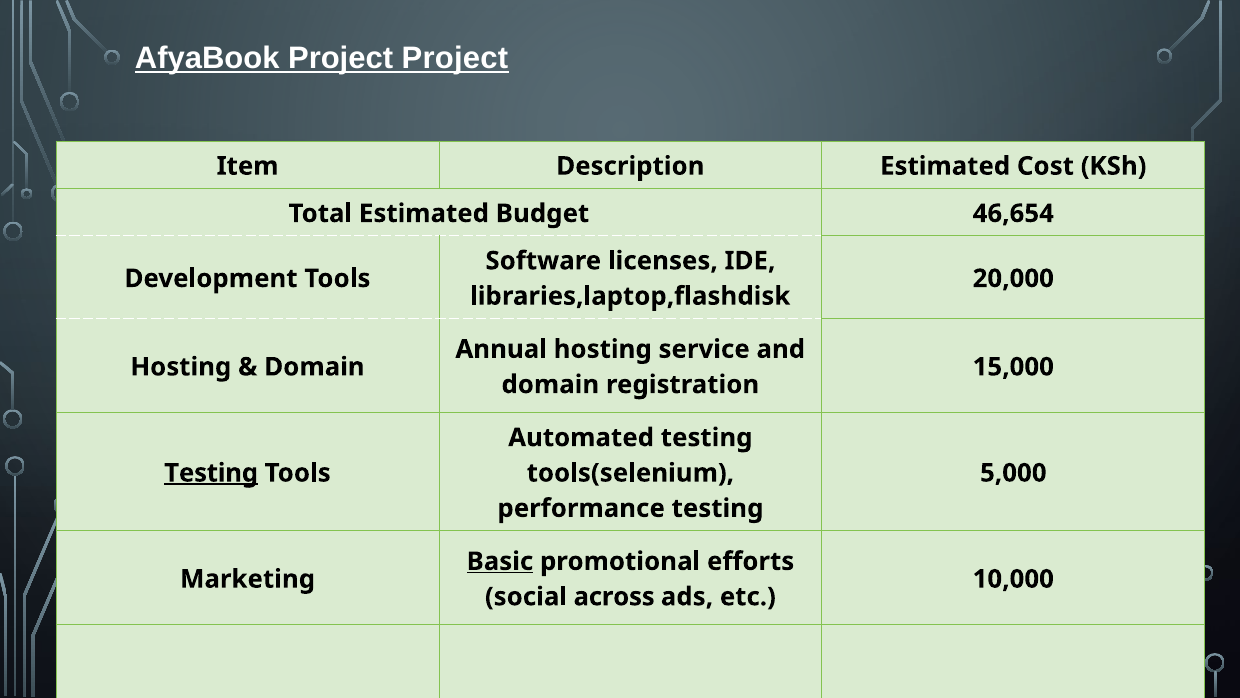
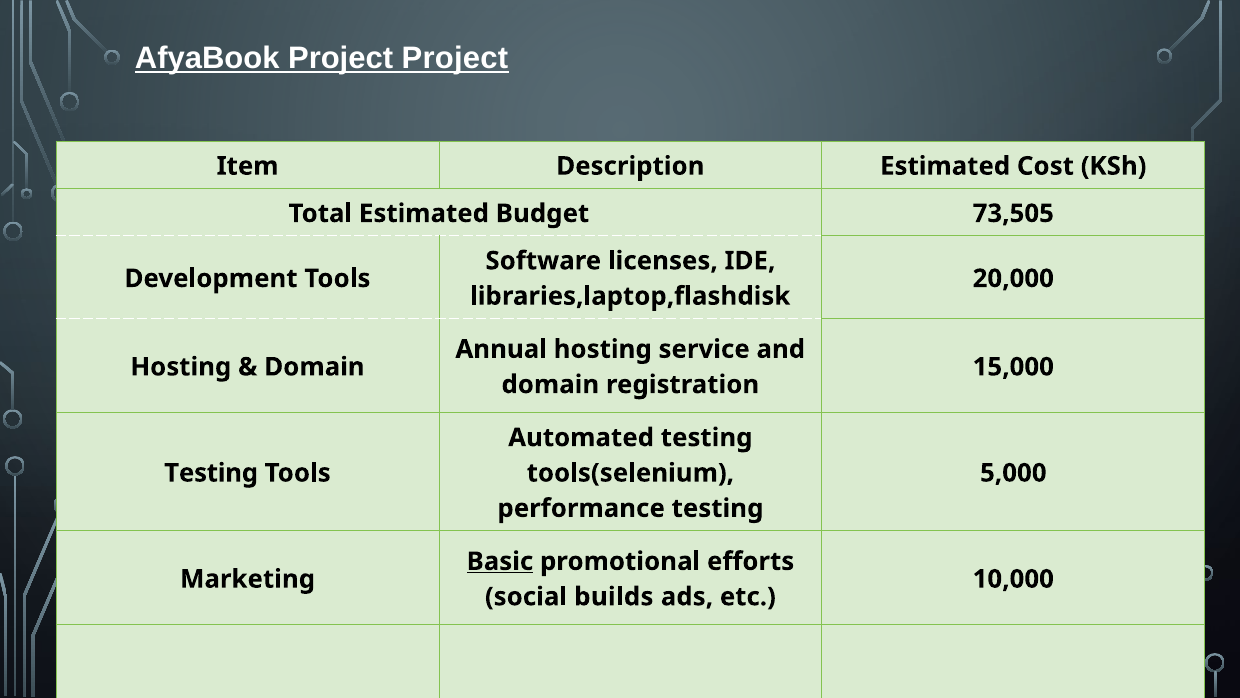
46,654: 46,654 -> 73,505
Testing at (211, 473) underline: present -> none
across: across -> builds
